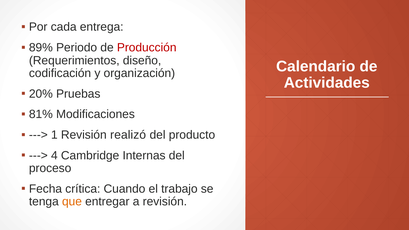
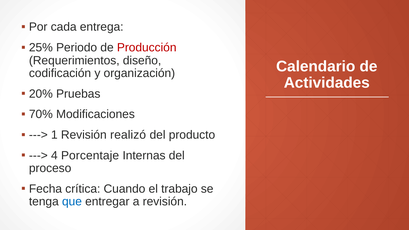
89%: 89% -> 25%
81%: 81% -> 70%
Cambridge: Cambridge -> Porcentaje
que colour: orange -> blue
